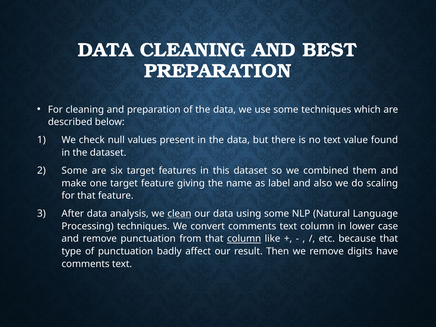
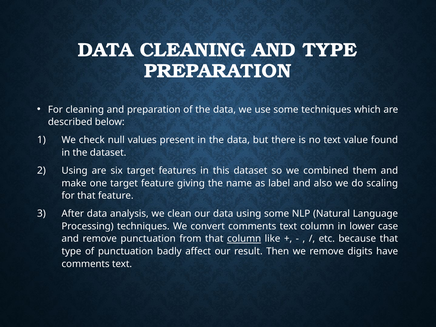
AND BEST: BEST -> TYPE
Some at (75, 171): Some -> Using
clean underline: present -> none
